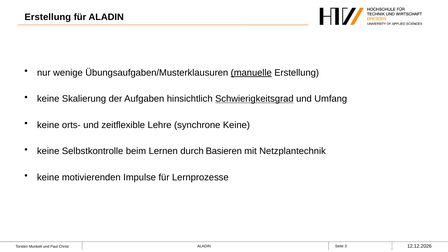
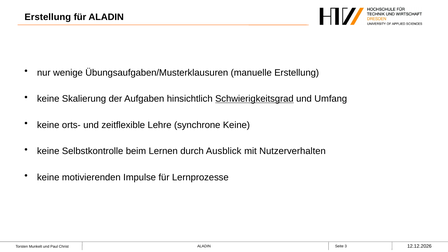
manuelle underline: present -> none
Basieren: Basieren -> Ausblick
Netzplantechnik: Netzplantechnik -> Nutzerverhalten
